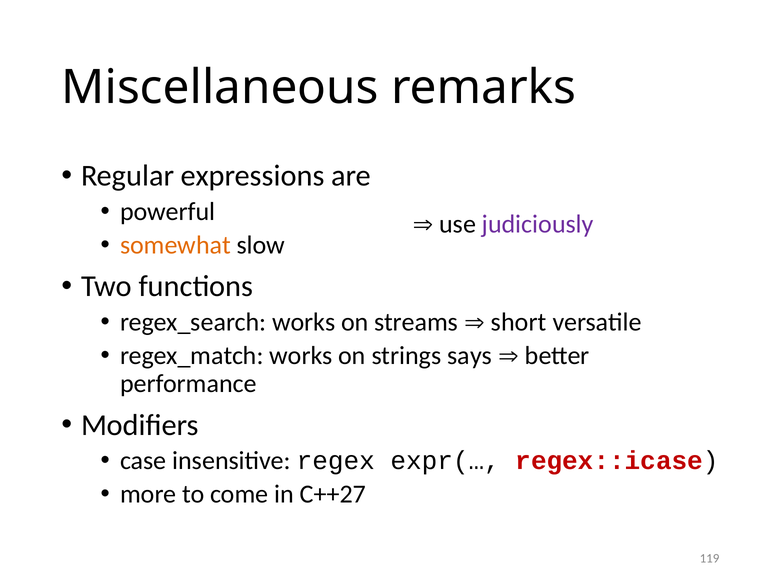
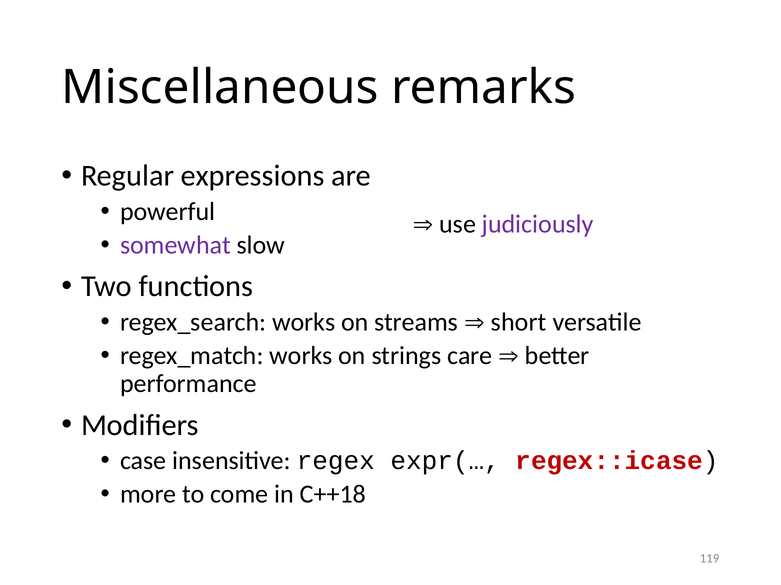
somewhat colour: orange -> purple
says: says -> care
C++27: C++27 -> C++18
